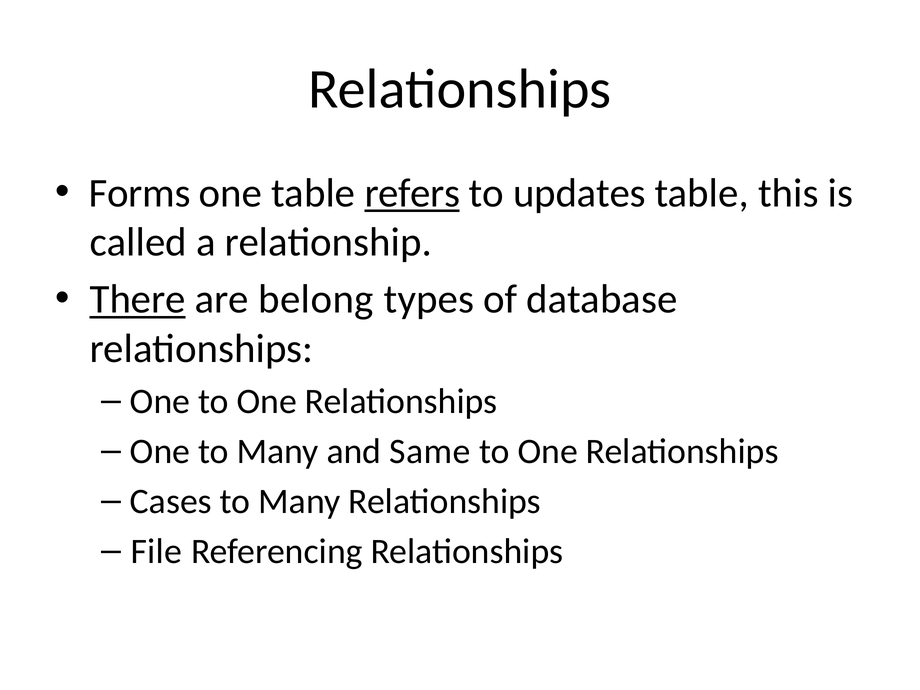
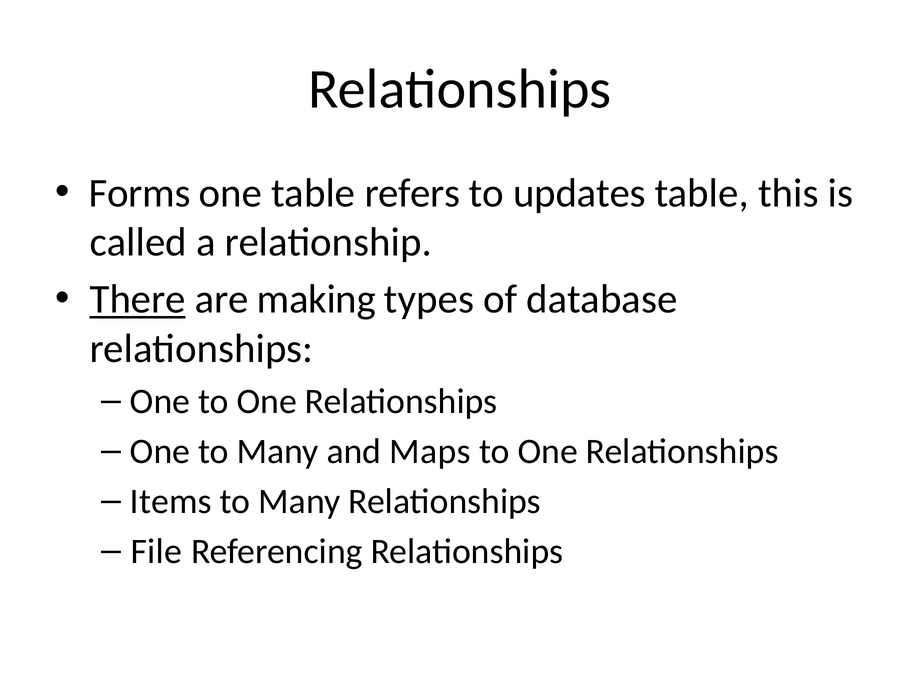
refers underline: present -> none
belong: belong -> making
Same: Same -> Maps
Cases: Cases -> Items
